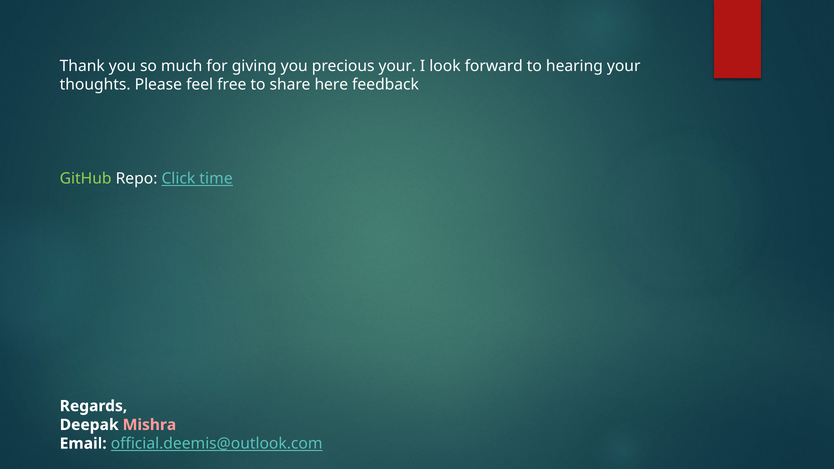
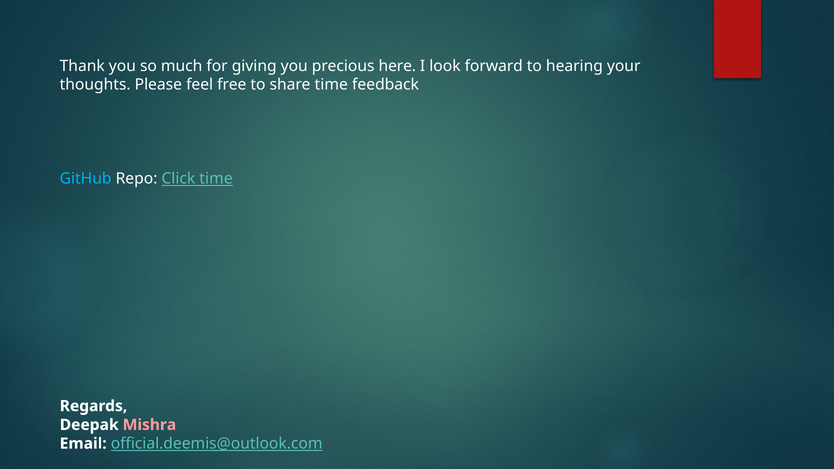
precious your: your -> here
share here: here -> time
GitHub colour: light green -> light blue
